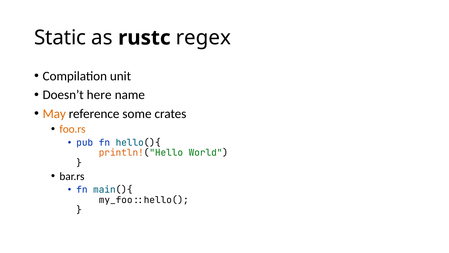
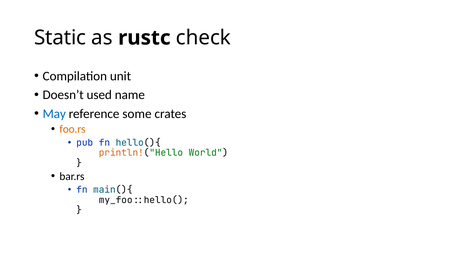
regex: regex -> check
here: here -> used
May colour: orange -> blue
